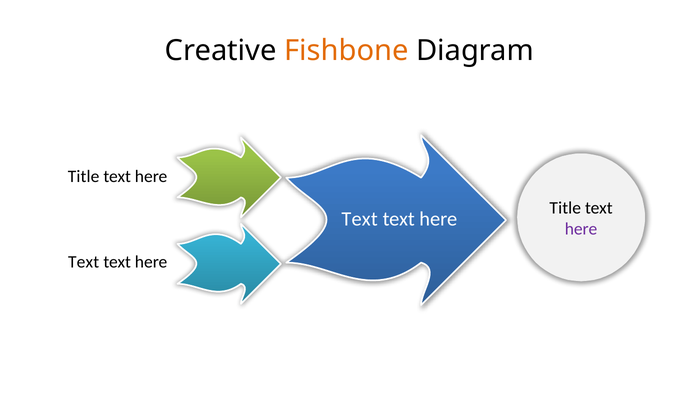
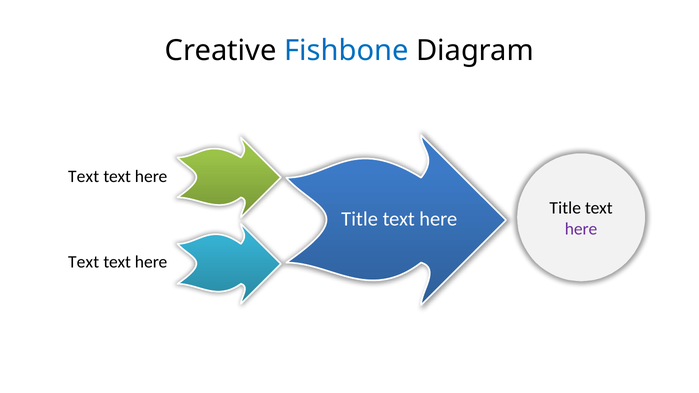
Fishbone colour: orange -> blue
Title at (84, 177): Title -> Text
Text at (360, 219): Text -> Title
